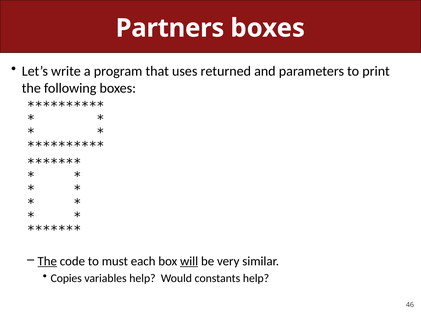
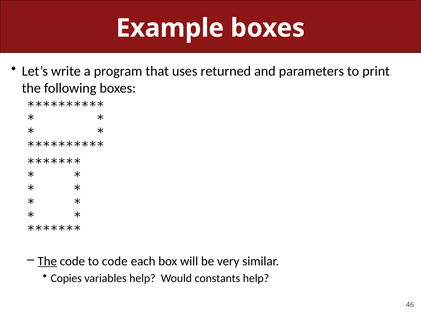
Partners: Partners -> Example
to must: must -> code
will underline: present -> none
